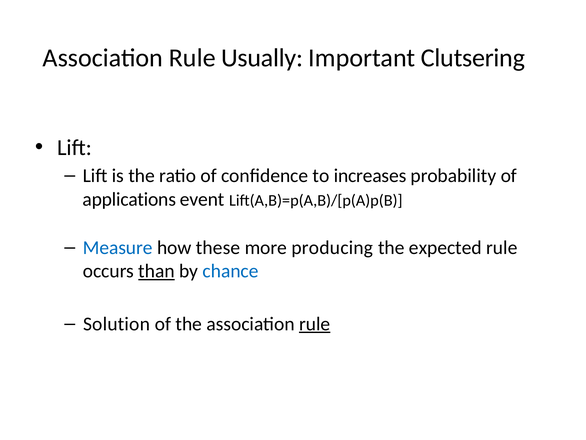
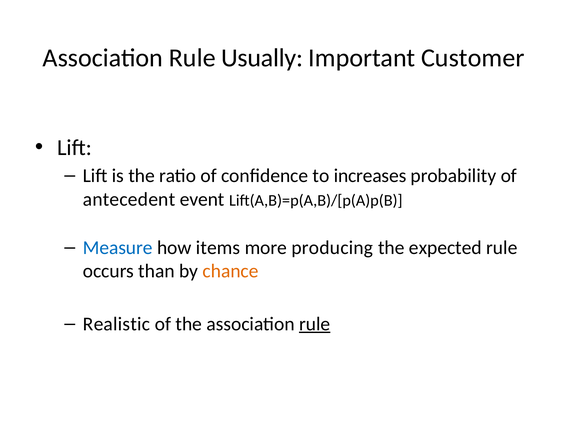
Clutsering: Clutsering -> Customer
applications: applications -> antecedent
these: these -> items
than underline: present -> none
chance colour: blue -> orange
Solution: Solution -> Realistic
